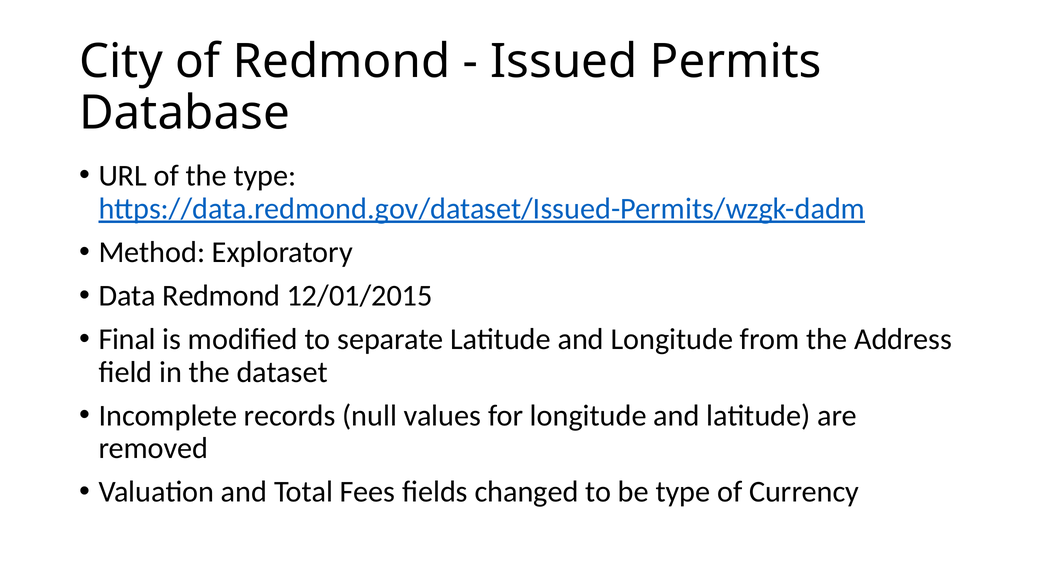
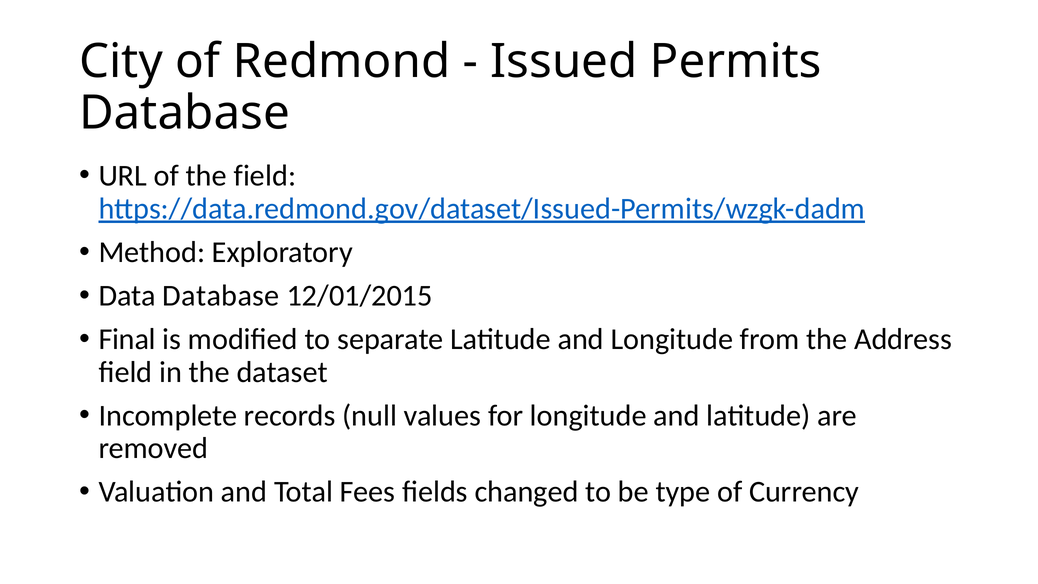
the type: type -> field
Data Redmond: Redmond -> Database
